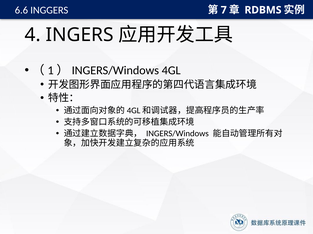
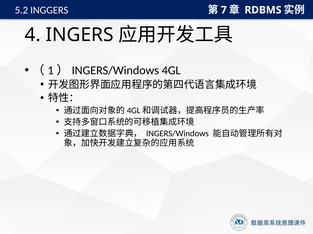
6.6: 6.6 -> 5.2
